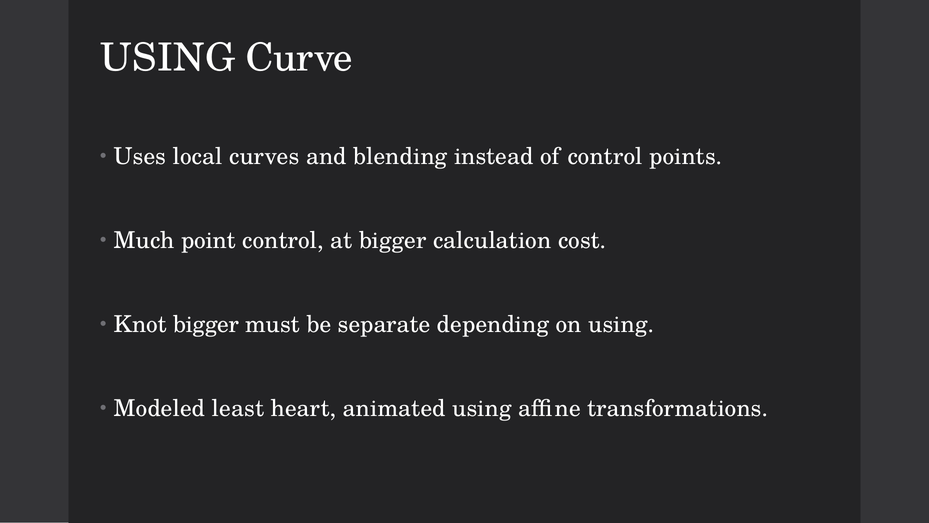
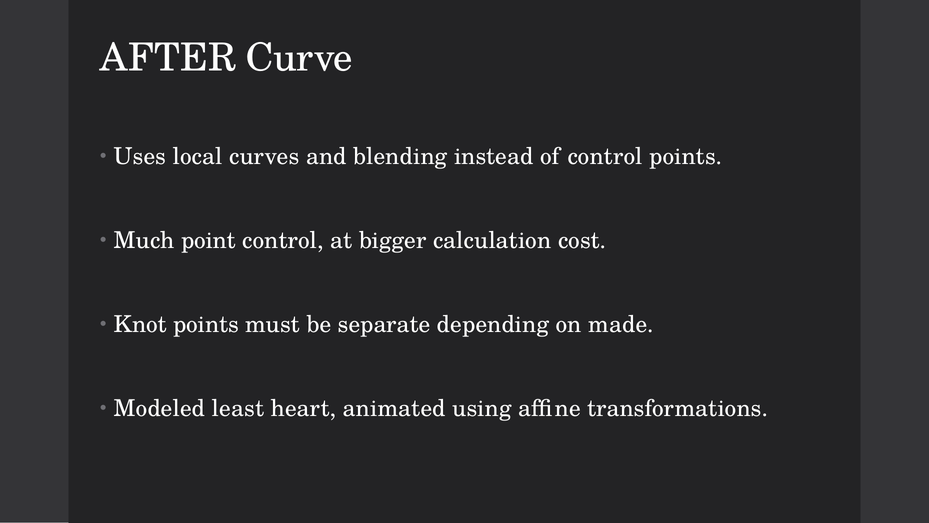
USING at (168, 58): USING -> AFTER
Knot bigger: bigger -> points
on using: using -> made
